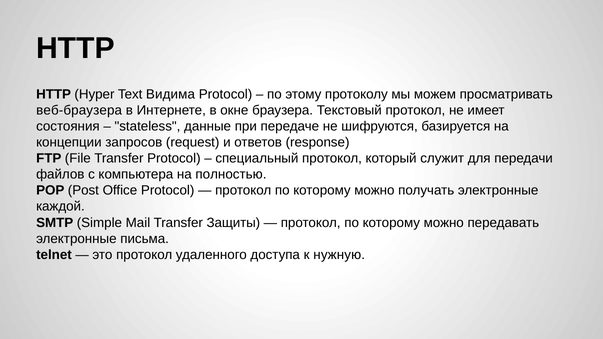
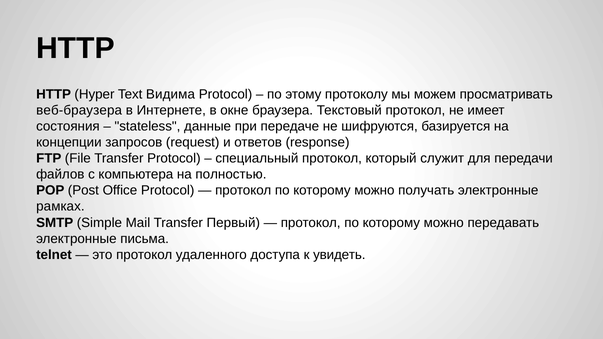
каждой: каждой -> рамках
Защиты: Защиты -> Первый
нужную: нужную -> увидеть
